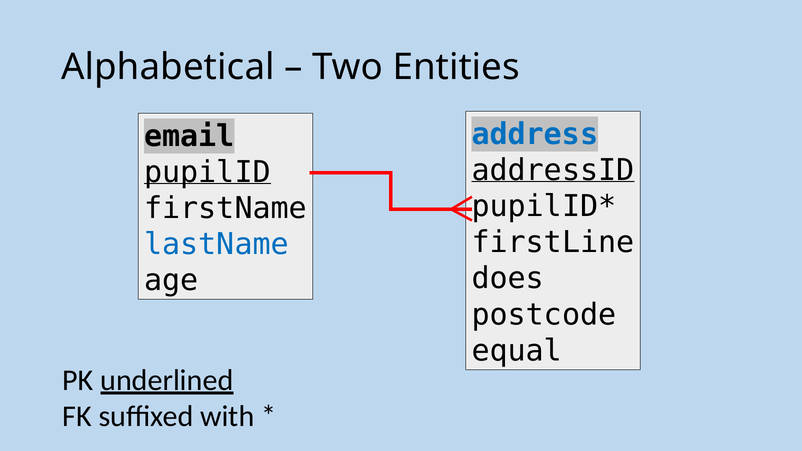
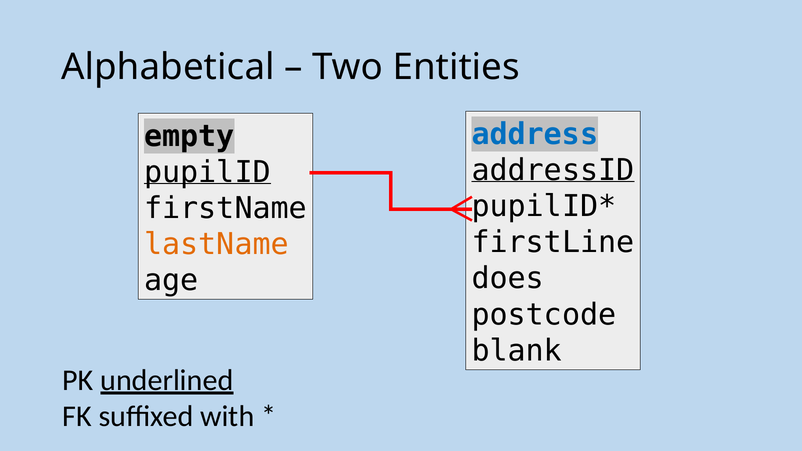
email: email -> empty
lastName colour: blue -> orange
equal: equal -> blank
